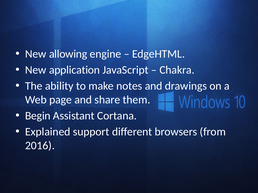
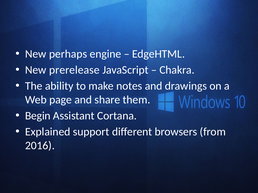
allowing: allowing -> perhaps
application: application -> prerelease
